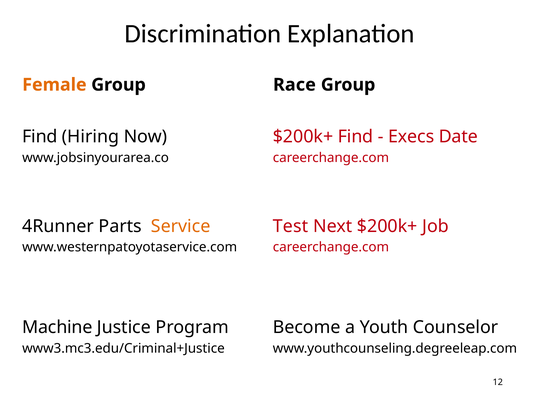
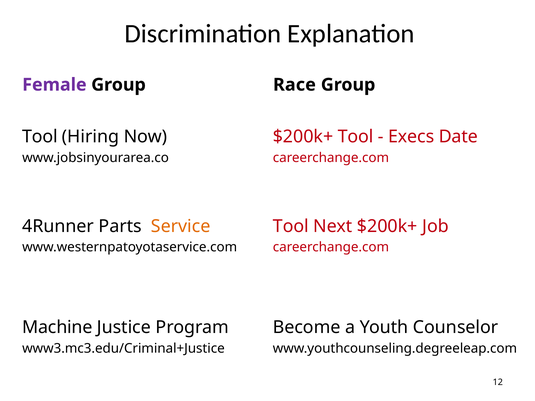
Female colour: orange -> purple
Find at (40, 137): Find -> Tool
$200k+ Find: Find -> Tool
Test at (291, 226): Test -> Tool
